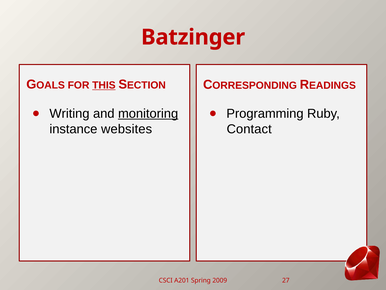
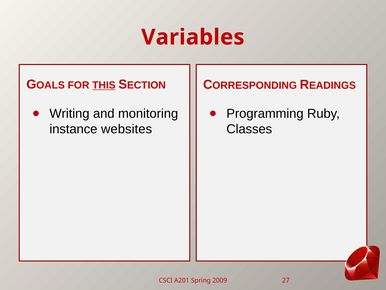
Batzinger: Batzinger -> Variables
monitoring underline: present -> none
Contact: Contact -> Classes
